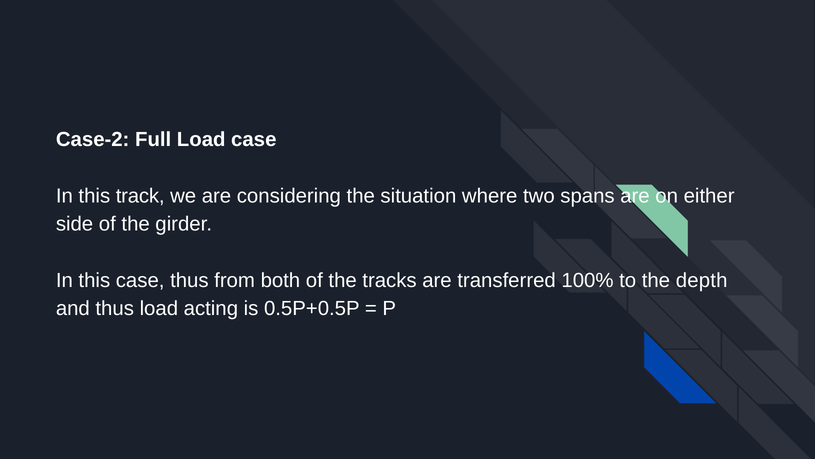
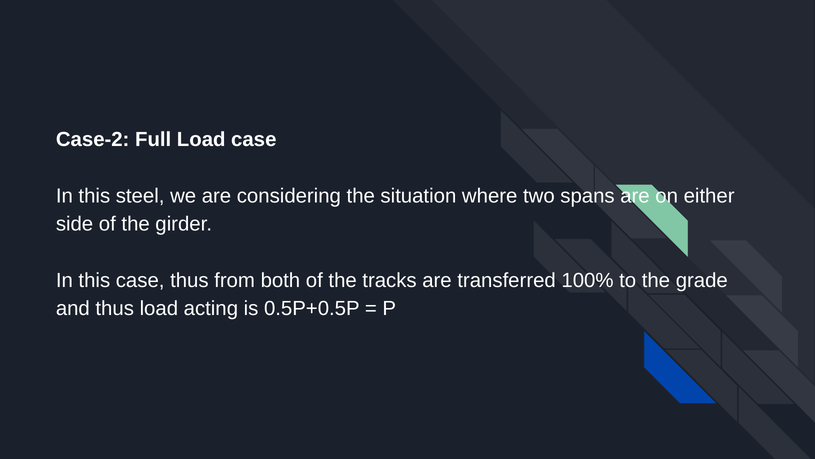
track: track -> steel
depth: depth -> grade
